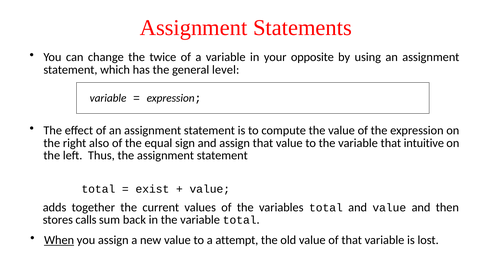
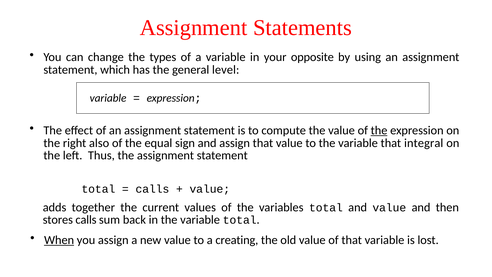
twice: twice -> types
the at (379, 130) underline: none -> present
intuitive: intuitive -> integral
exist at (152, 189): exist -> calls
attempt: attempt -> creating
